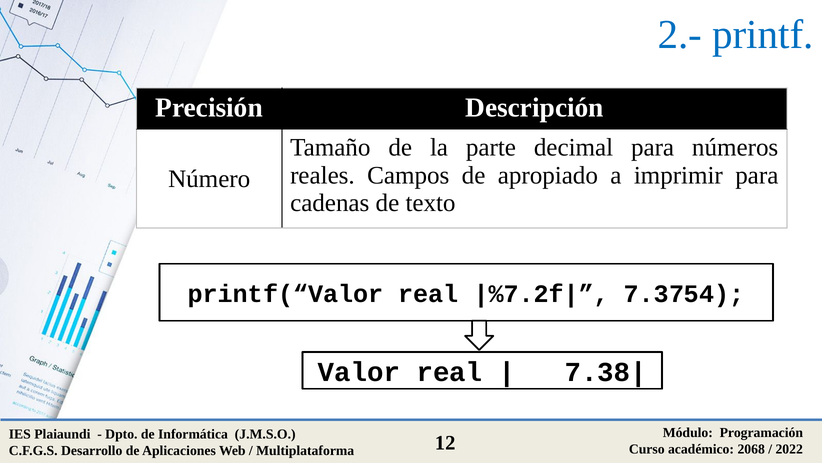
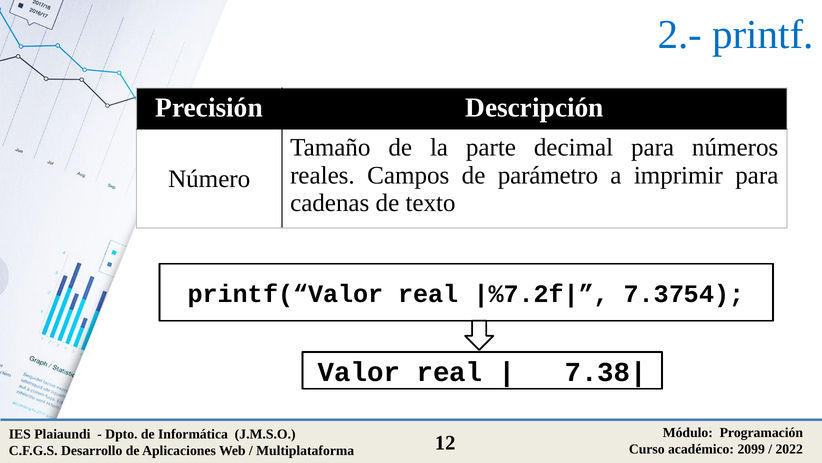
apropiado: apropiado -> parámetro
2068: 2068 -> 2099
